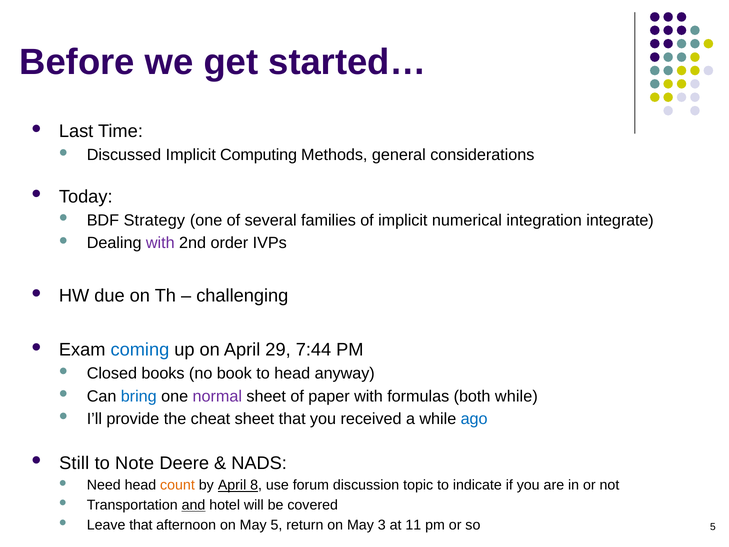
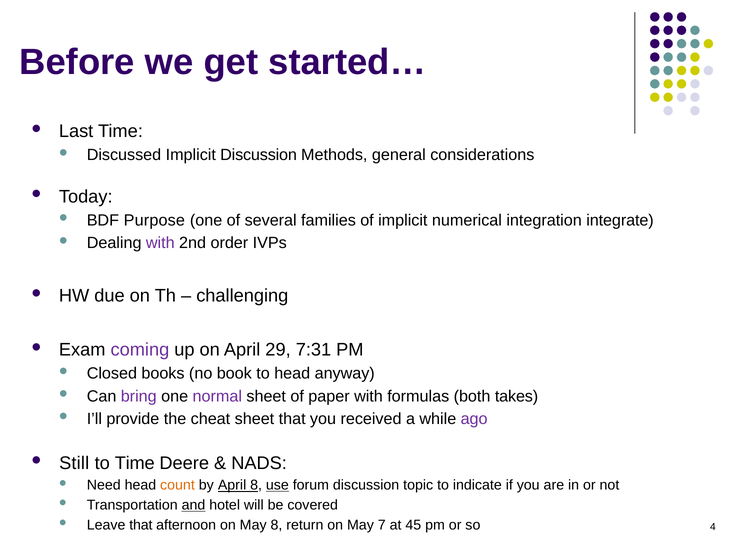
Implicit Computing: Computing -> Discussion
Strategy: Strategy -> Purpose
coming colour: blue -> purple
7:44: 7:44 -> 7:31
bring colour: blue -> purple
both while: while -> takes
ago colour: blue -> purple
to Note: Note -> Time
use underline: none -> present
May 5: 5 -> 8
3: 3 -> 7
11: 11 -> 45
so 5: 5 -> 4
